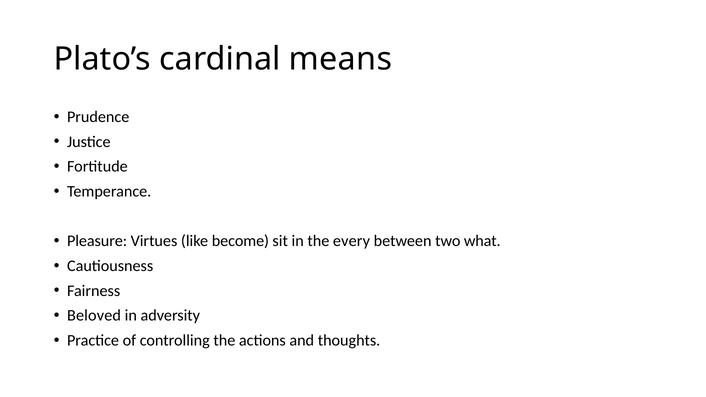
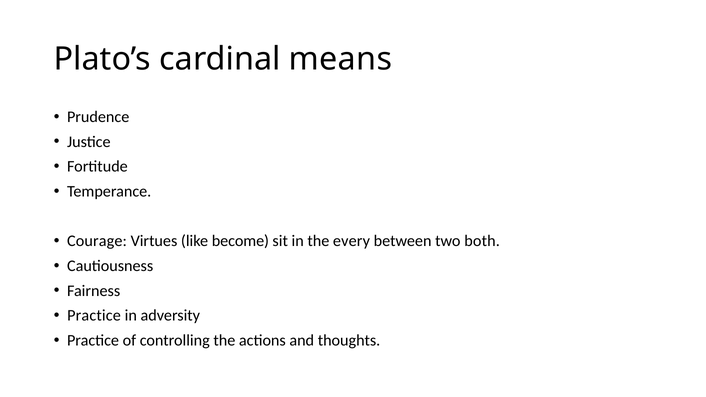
Pleasure: Pleasure -> Courage
what: what -> both
Beloved at (94, 316): Beloved -> Practice
